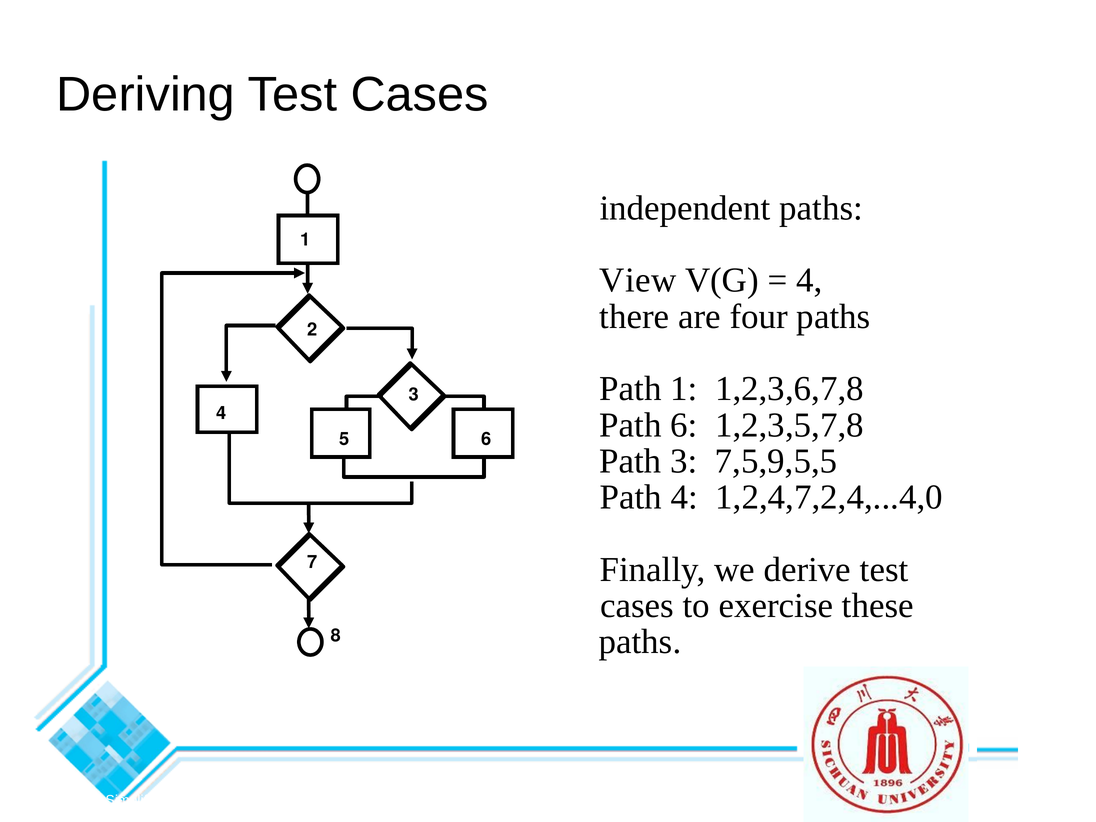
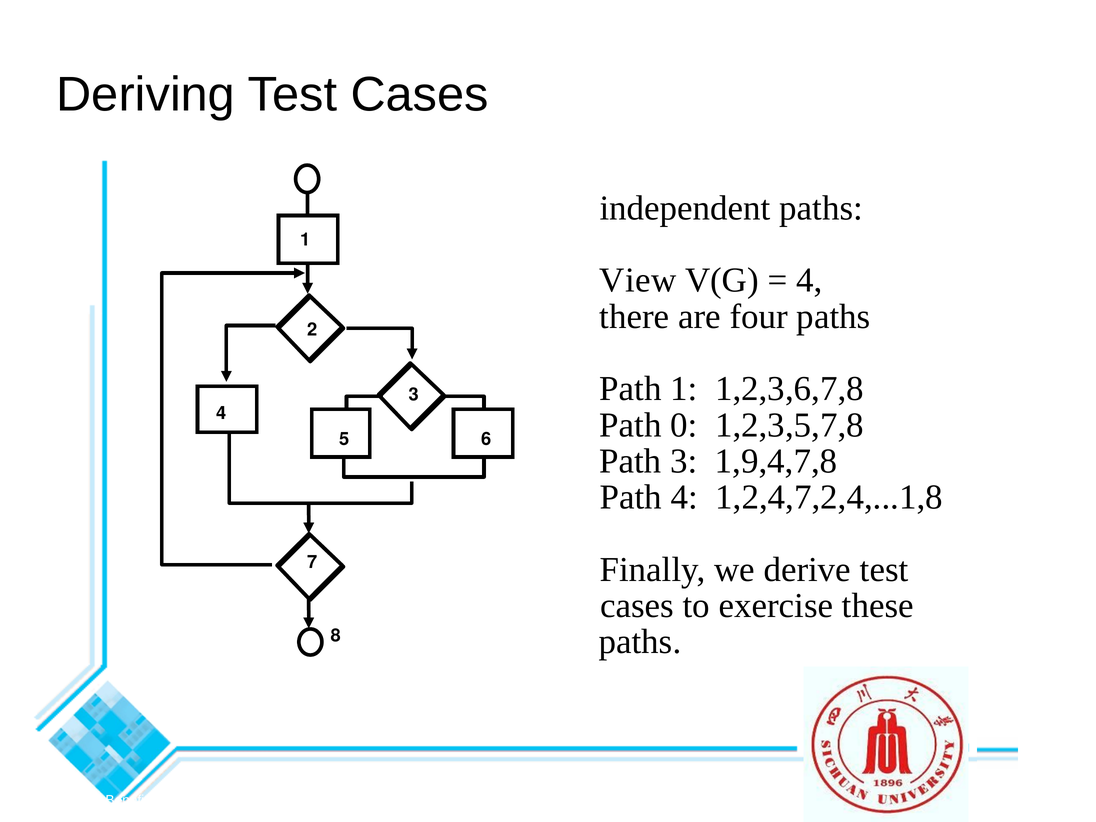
Path 6: 6 -> 0
7,5,9,5,5: 7,5,9,5,5 -> 1,9,4,7,8
1,2,4,7,2,4,...4,0: 1,2,4,7,2,4,...4,0 -> 1,2,4,7,2,4,...1,8
Simplify: Simplify -> Benefits
